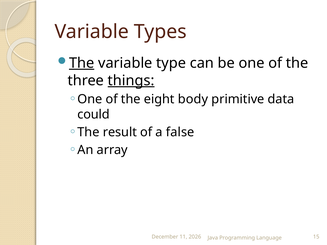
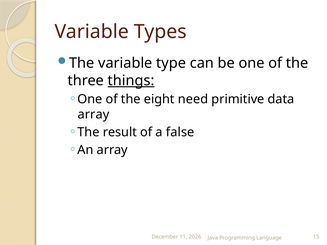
The at (82, 63) underline: present -> none
body: body -> need
could at (94, 115): could -> array
